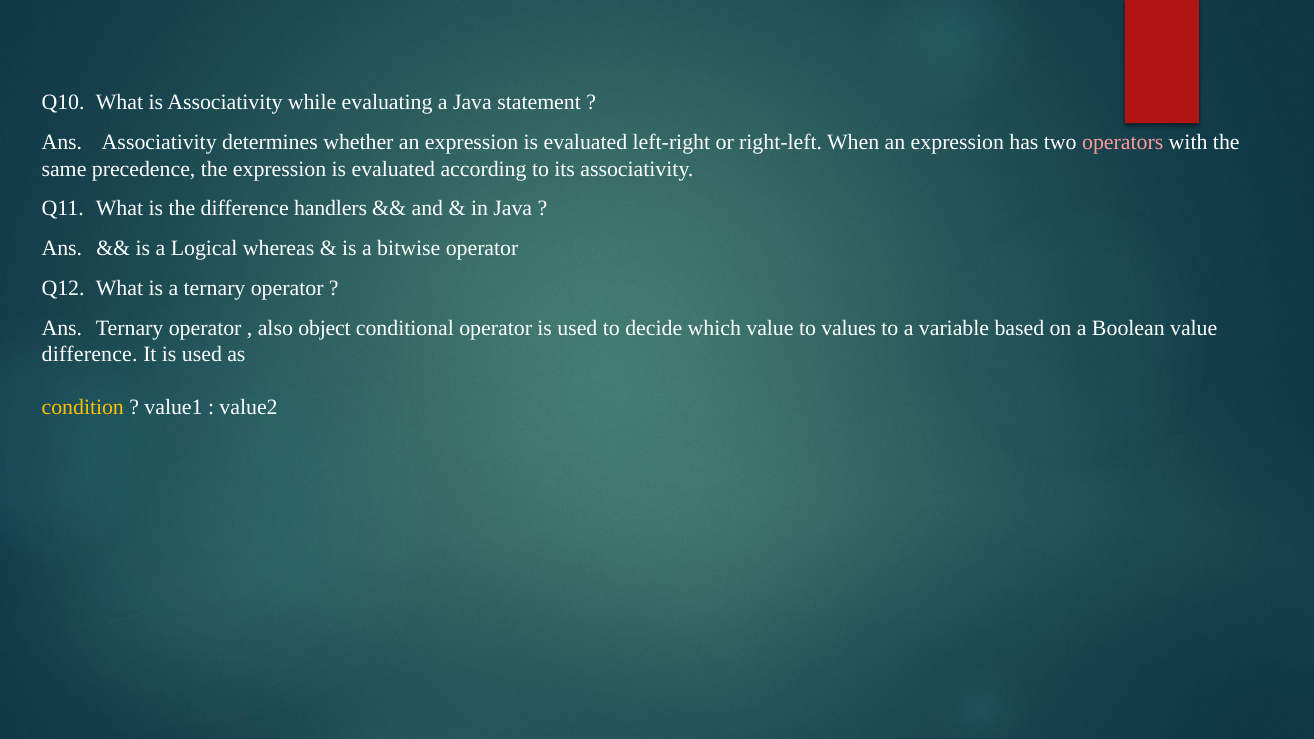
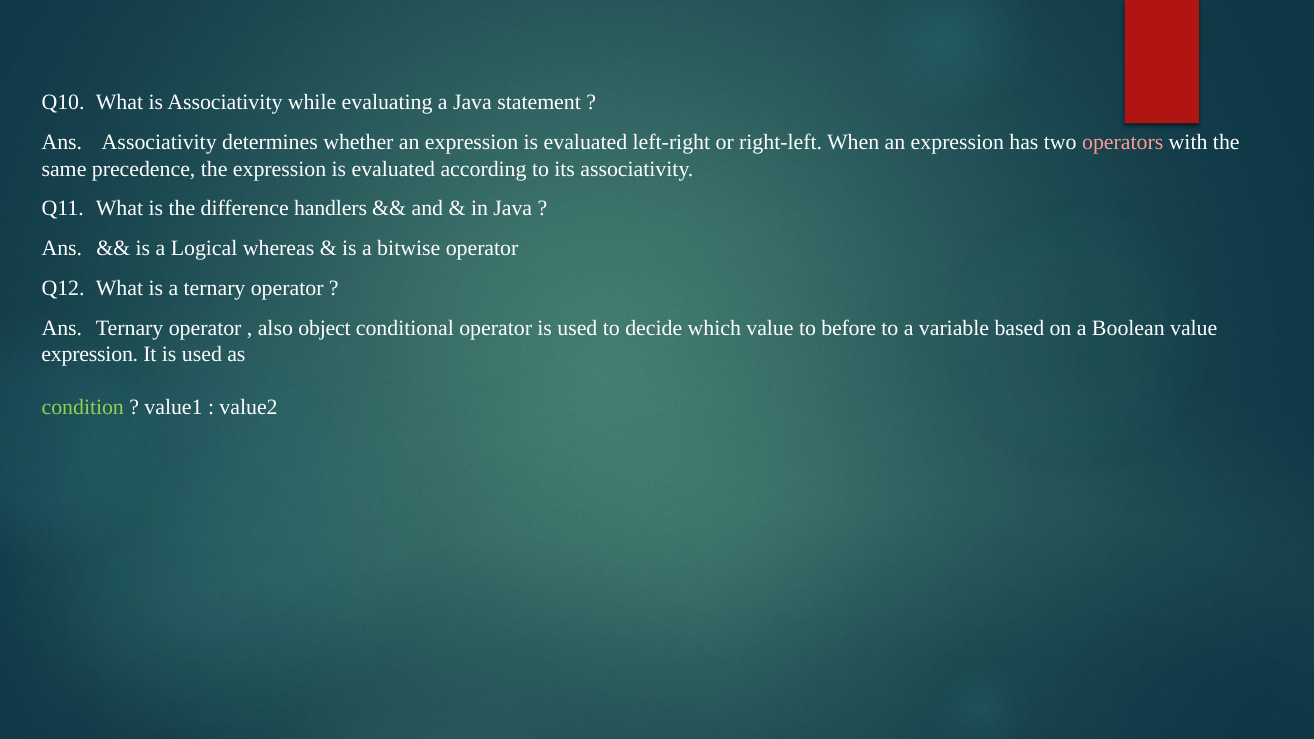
values: values -> before
difference at (90, 355): difference -> expression
condition colour: yellow -> light green
